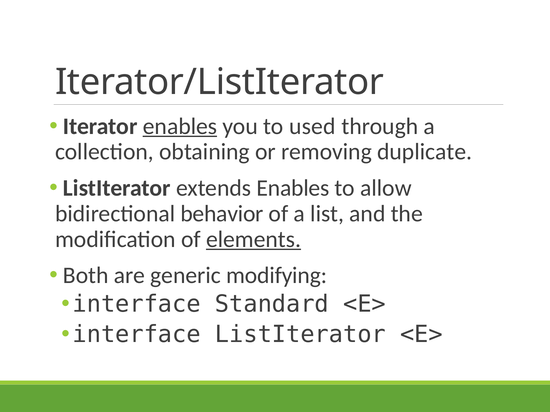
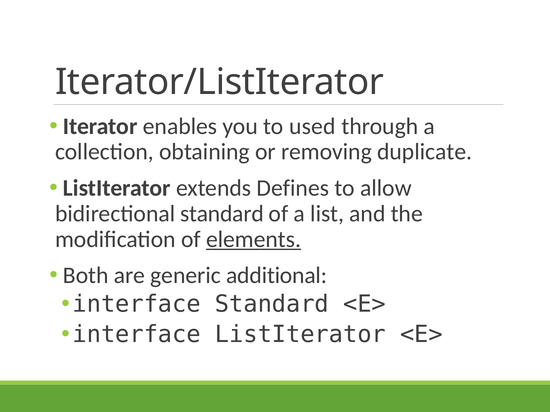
enables at (180, 126) underline: present -> none
extends Enables: Enables -> Defines
bidirectional behavior: behavior -> standard
modifying: modifying -> additional
